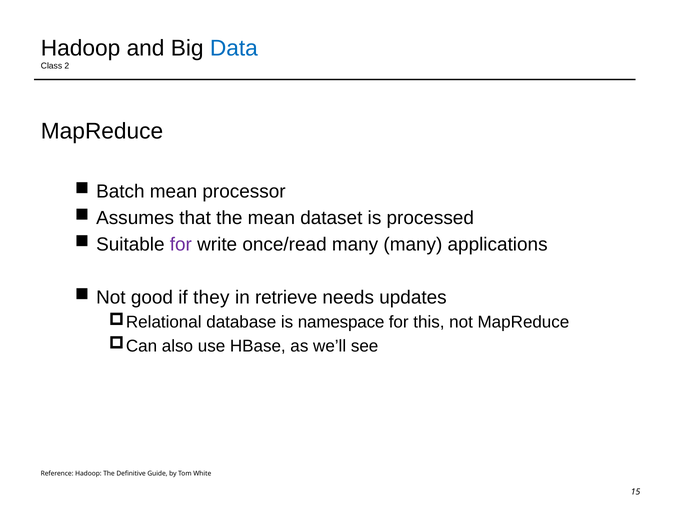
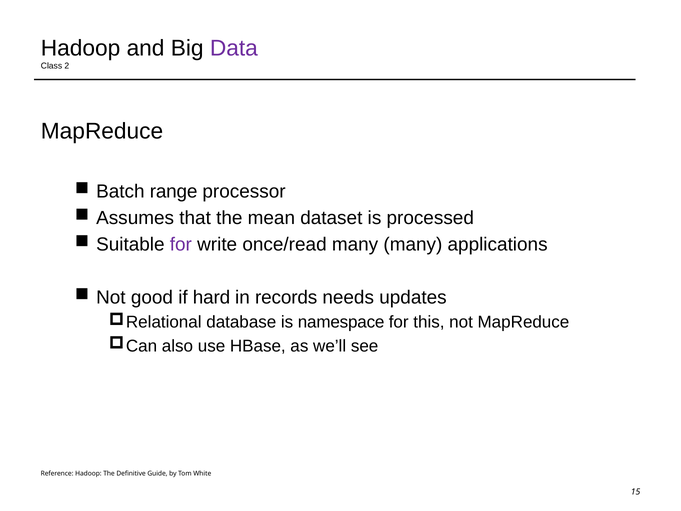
Data colour: blue -> purple
Batch mean: mean -> range
they: they -> hard
retrieve: retrieve -> records
